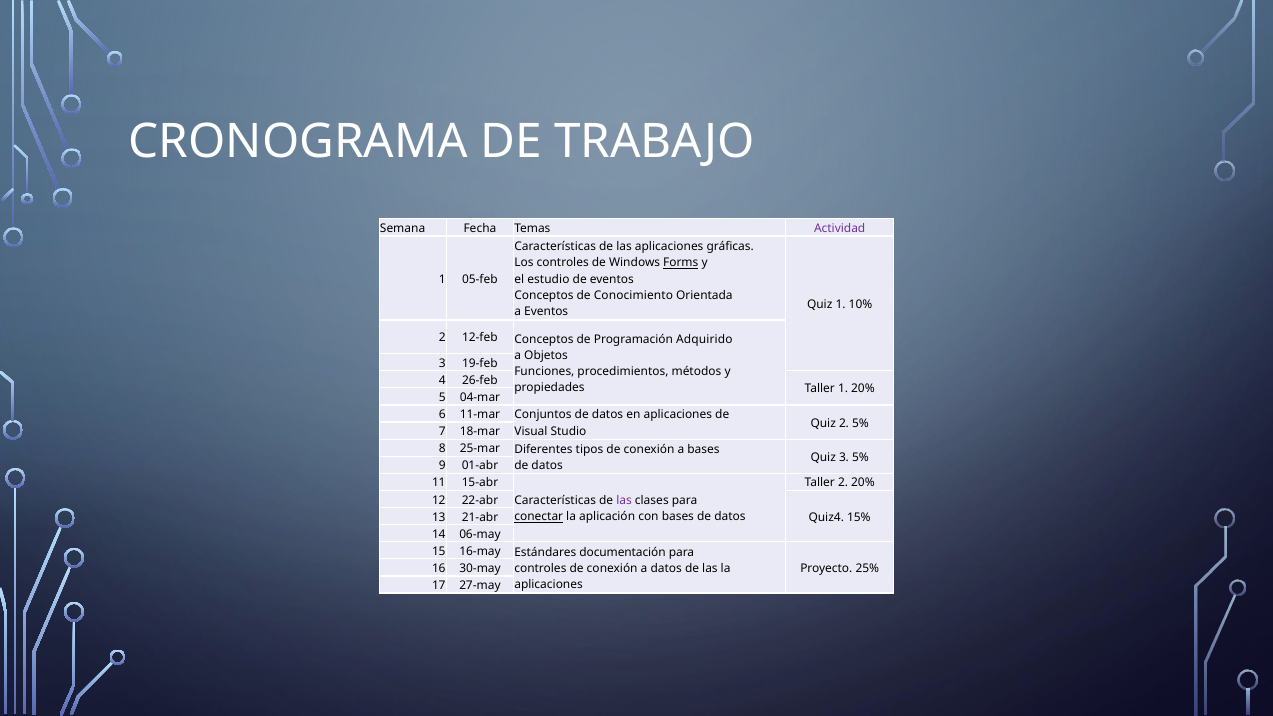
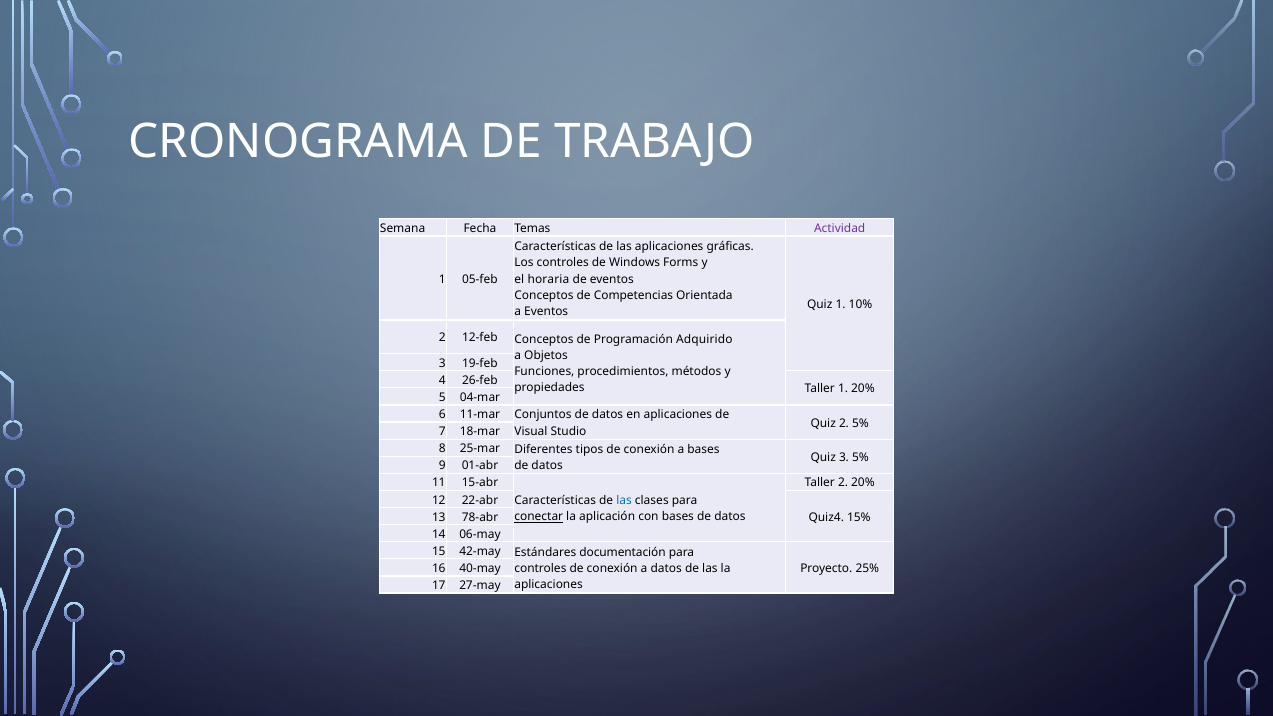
Forms underline: present -> none
estudio: estudio -> horaria
Conocimiento: Conocimiento -> Competencias
las at (624, 501) colour: purple -> blue
21-abr: 21-abr -> 78-abr
16-may: 16-may -> 42-may
30-may: 30-may -> 40-may
